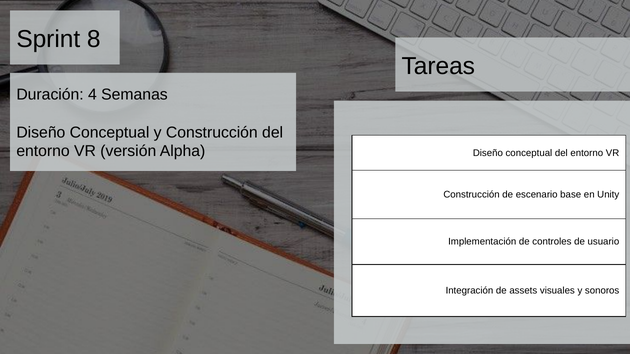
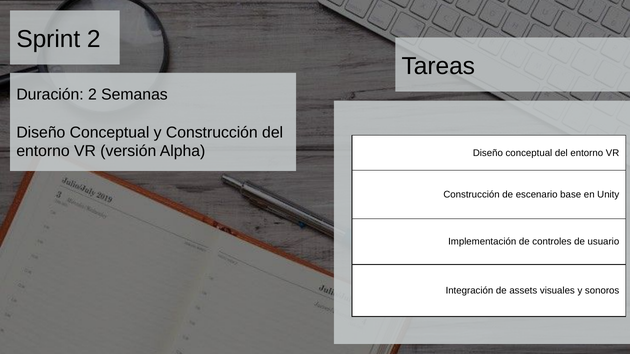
Sprint 8: 8 -> 2
Duración 4: 4 -> 2
